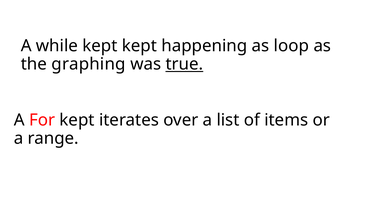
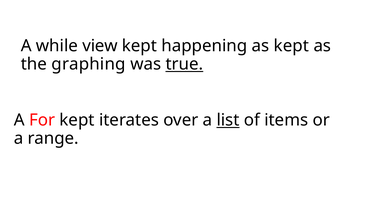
while kept: kept -> view
as loop: loop -> kept
list underline: none -> present
